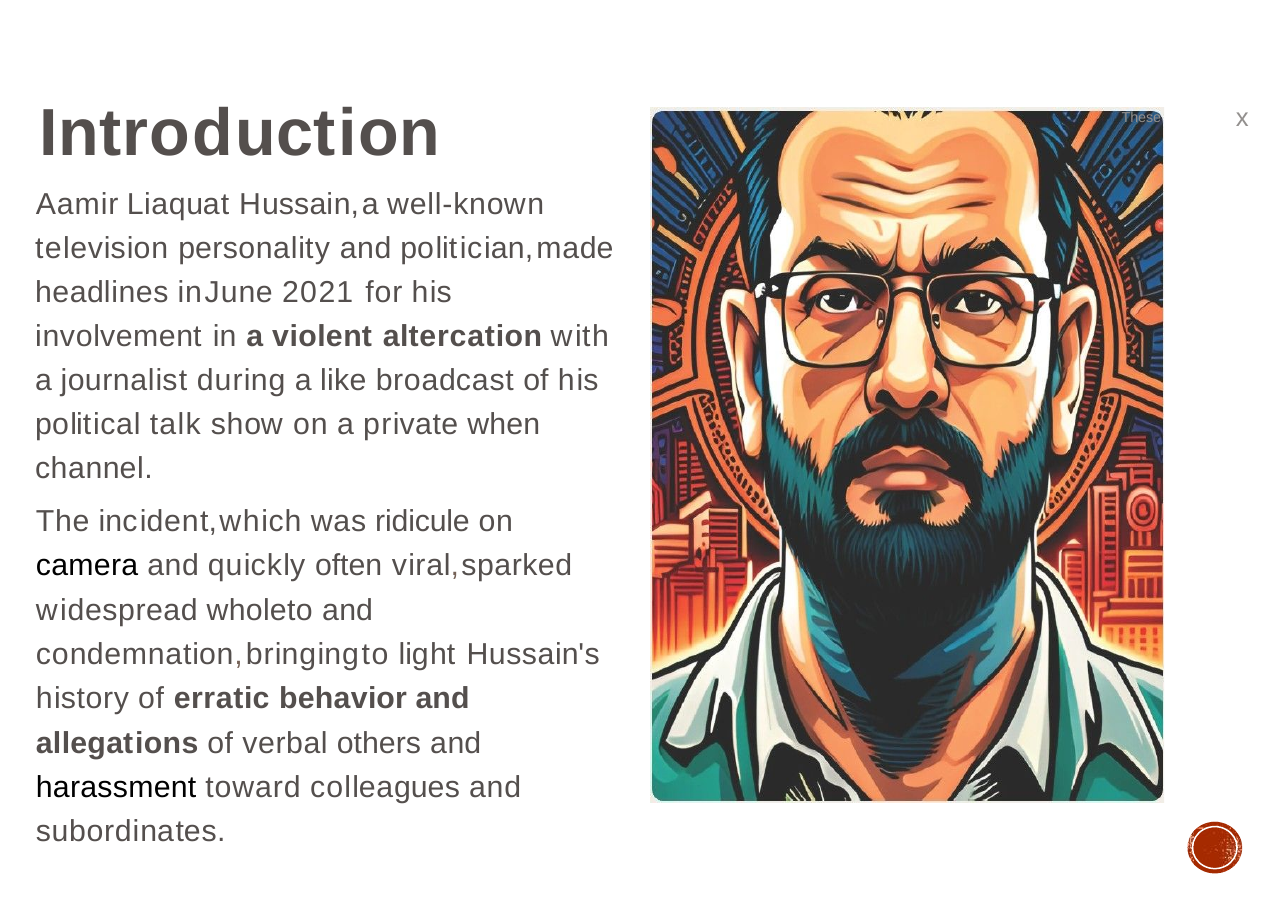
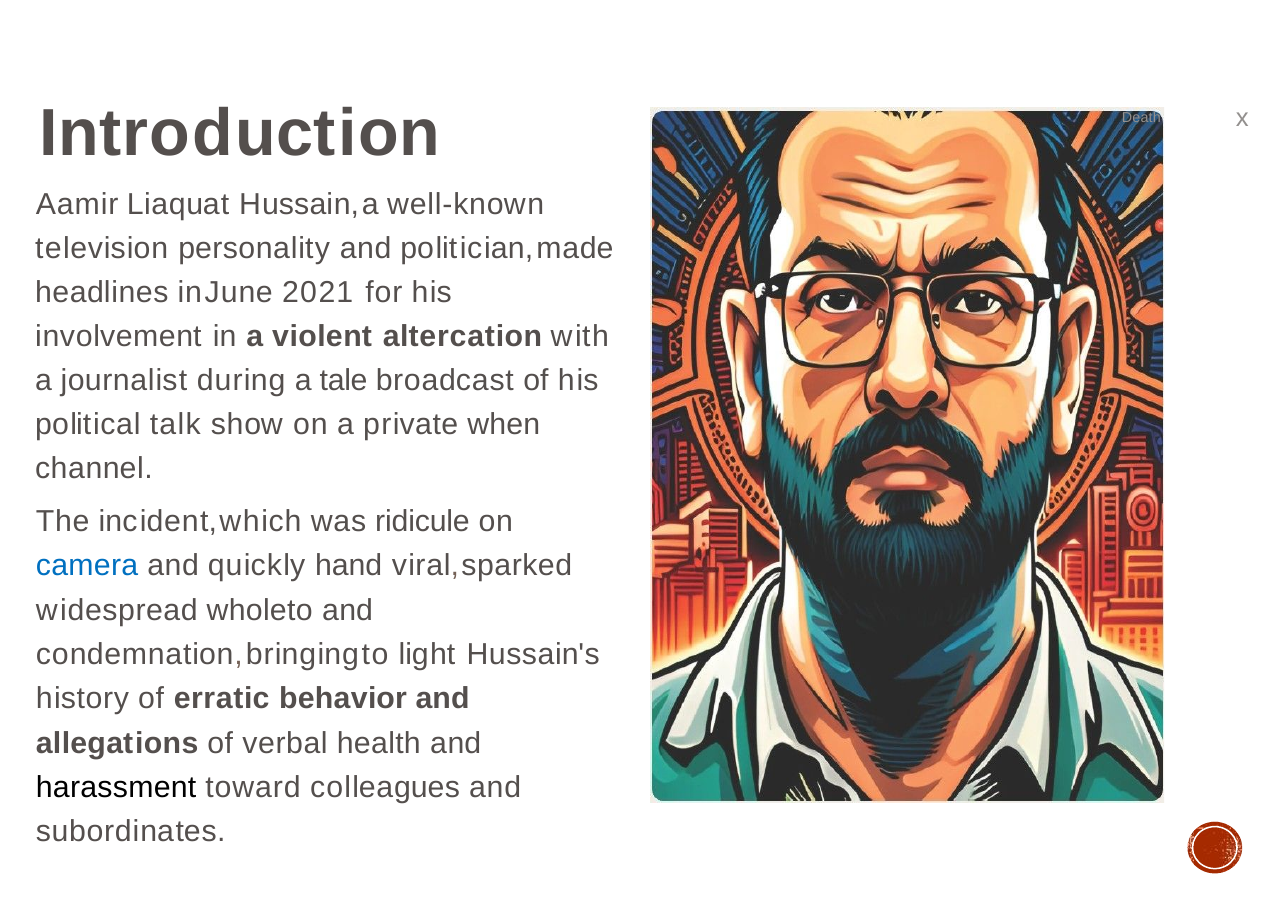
These: These -> Death
like: like -> tale
camera colour: black -> blue
often: often -> hand
others: others -> health
